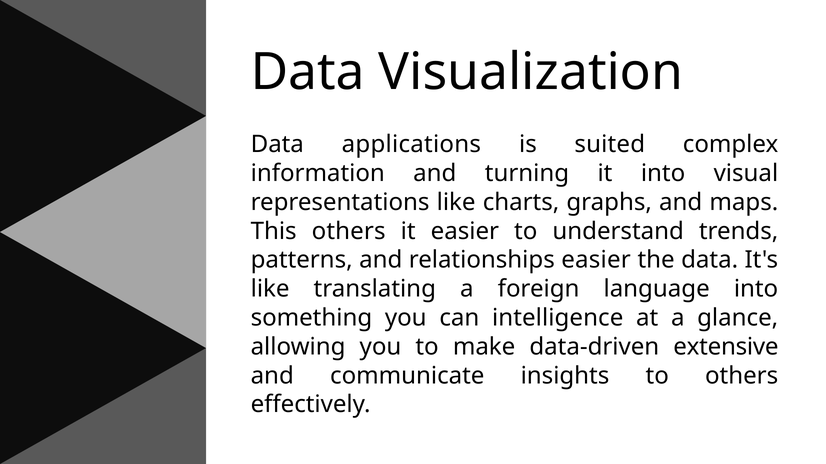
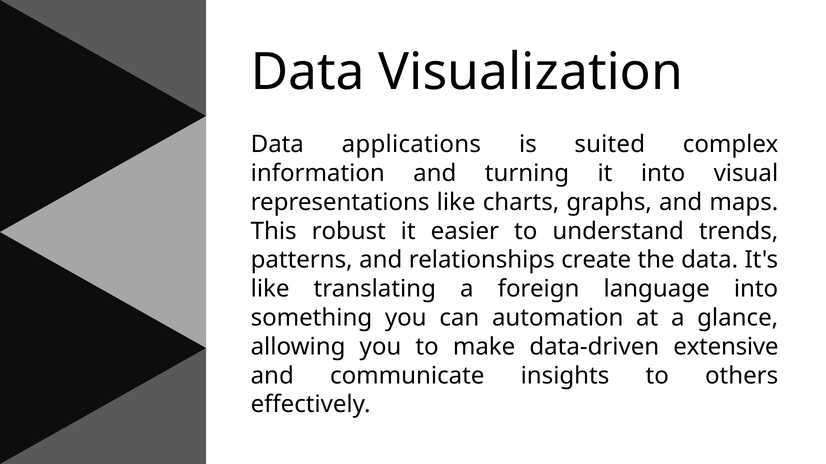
This others: others -> robust
relationships easier: easier -> create
intelligence: intelligence -> automation
